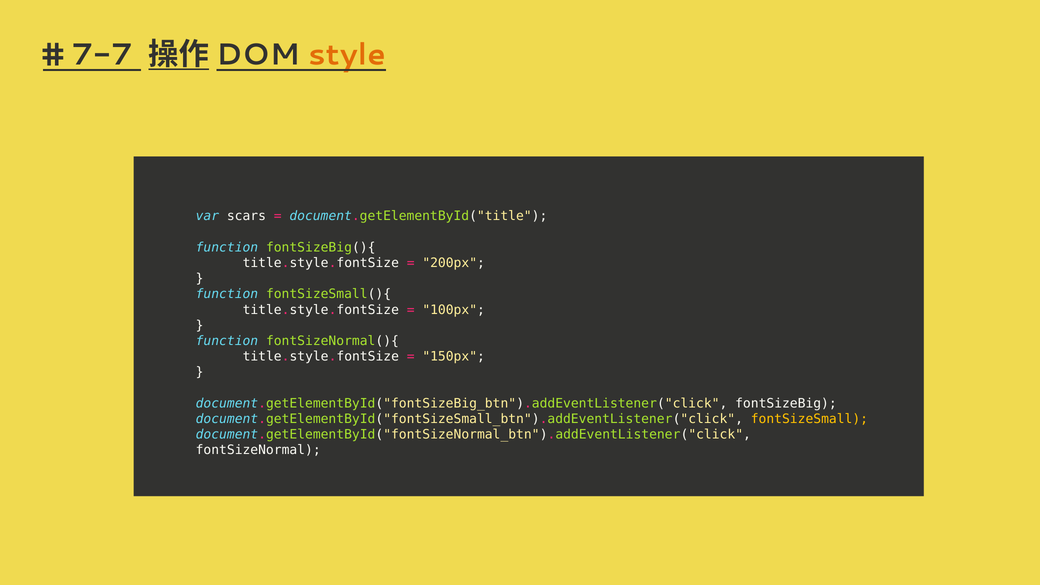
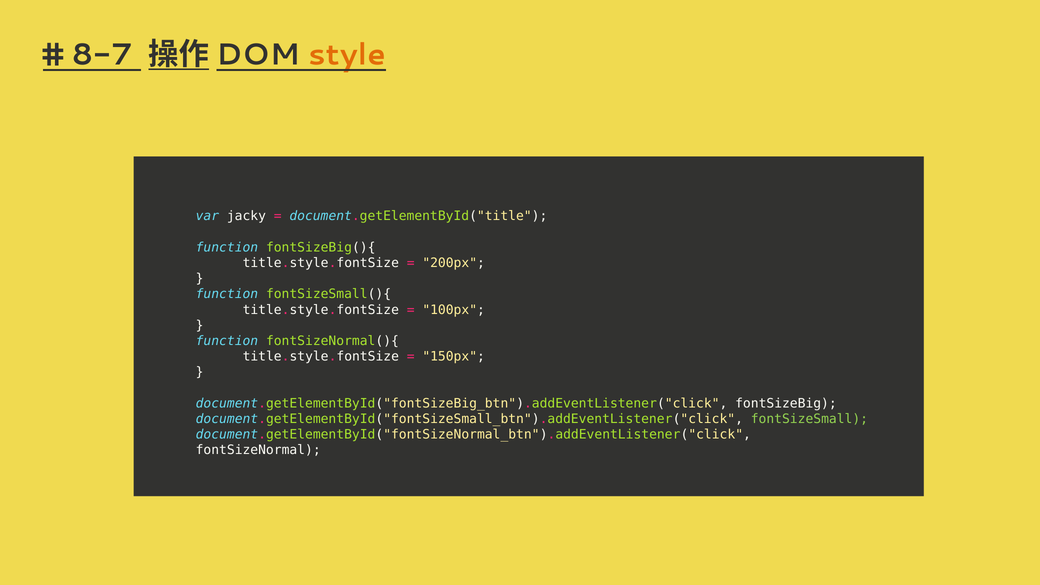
7-7: 7-7 -> 8-7
scars: scars -> jacky
fontSizeSmall colour: yellow -> light green
